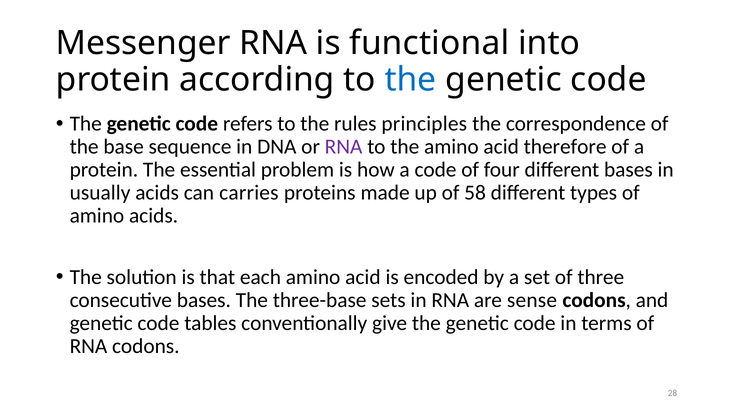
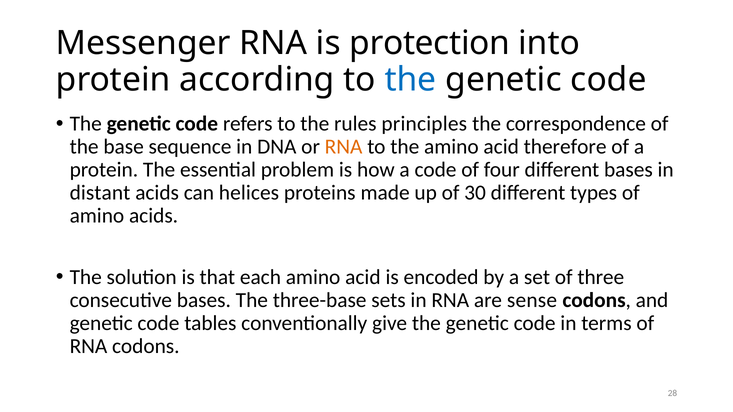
functional: functional -> protection
RNA at (344, 147) colour: purple -> orange
usually: usually -> distant
carries: carries -> helices
58: 58 -> 30
